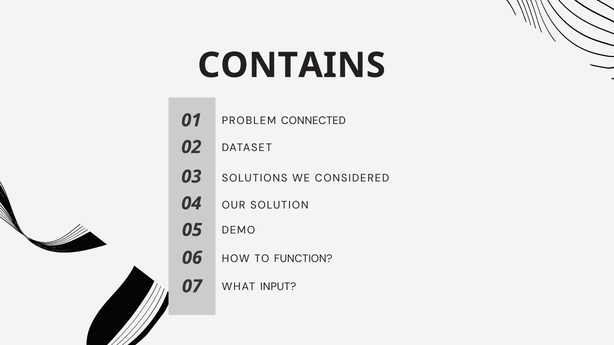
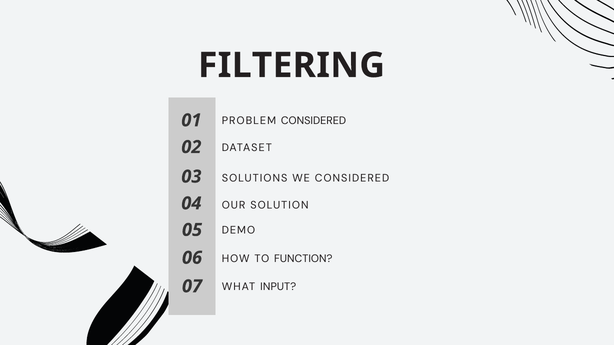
CONTAINS: CONTAINS -> FILTERING
PROBLEM CONNECTED: CONNECTED -> CONSIDERED
